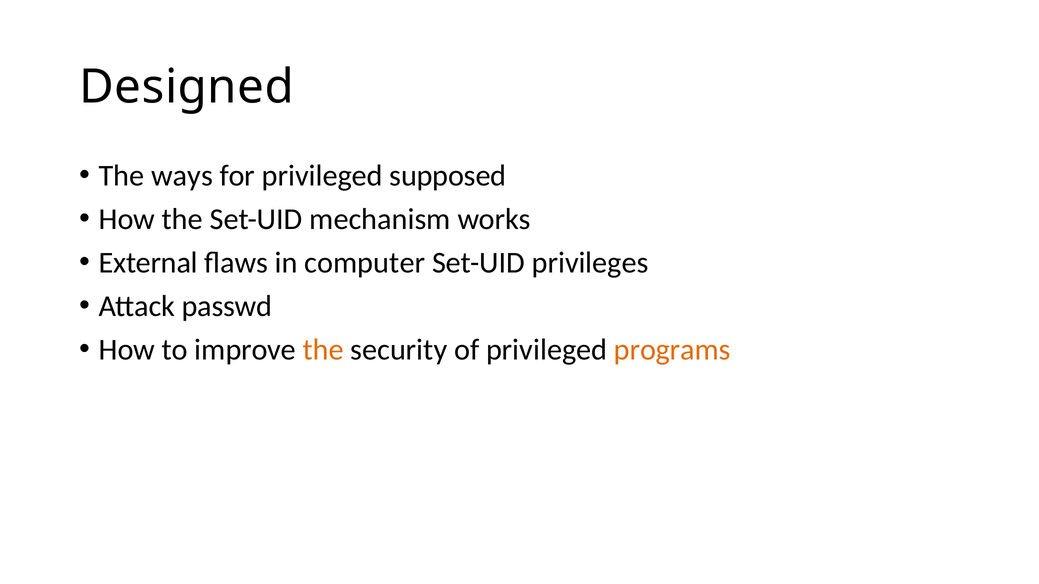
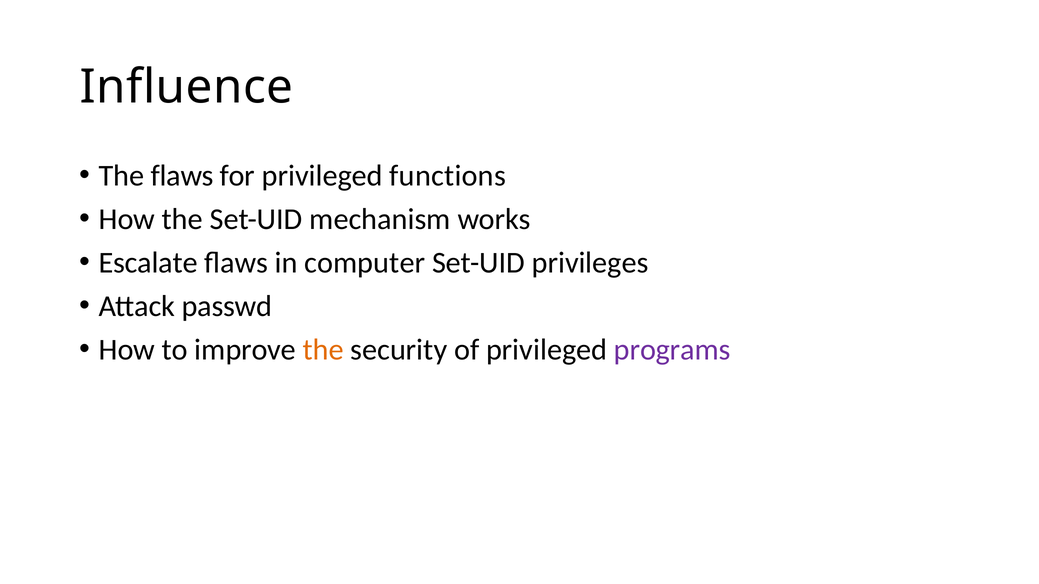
Designed: Designed -> Influence
The ways: ways -> flaws
supposed: supposed -> functions
External: External -> Escalate
programs colour: orange -> purple
